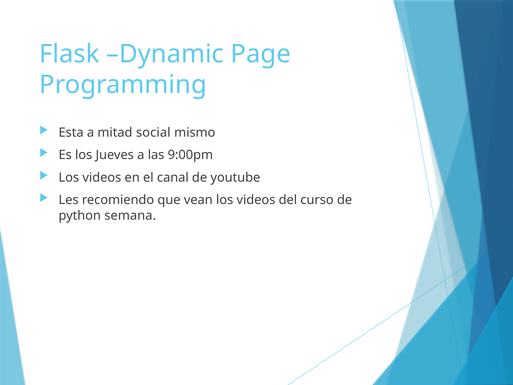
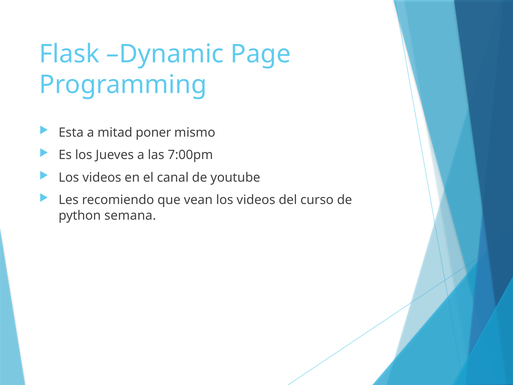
social: social -> poner
9:00pm: 9:00pm -> 7:00pm
